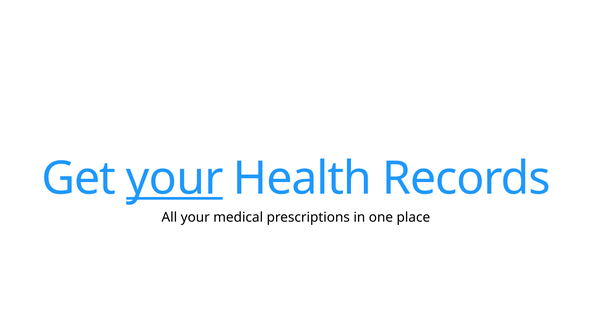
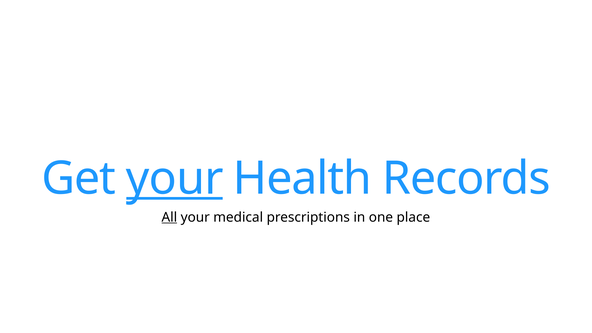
All underline: none -> present
